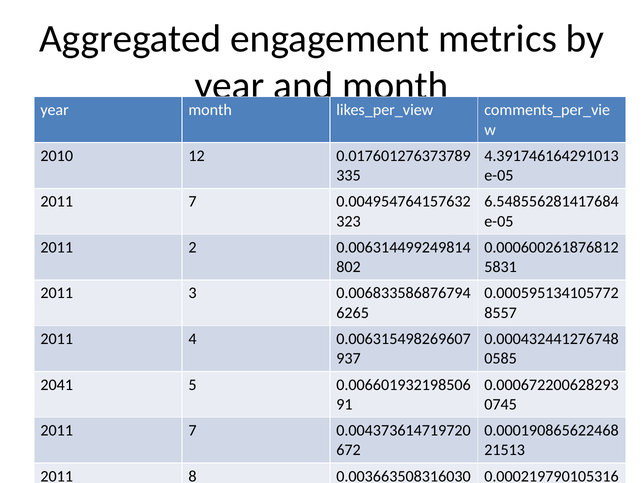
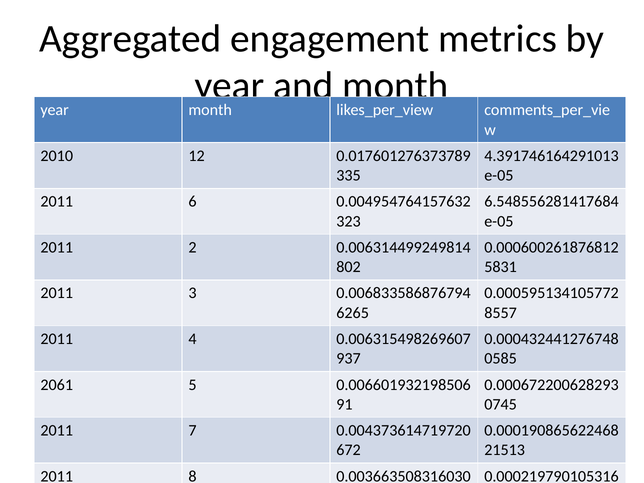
7 at (192, 202): 7 -> 6
2041: 2041 -> 2061
